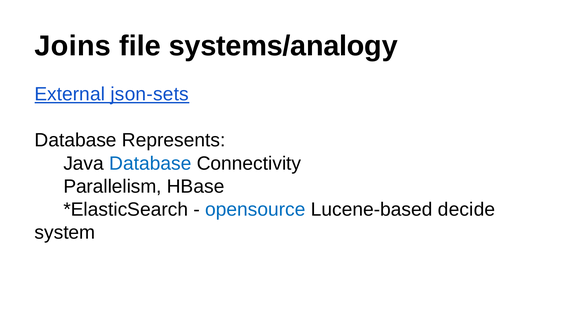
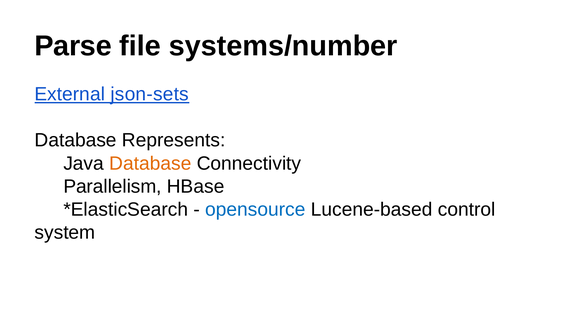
Joins: Joins -> Parse
systems/analogy: systems/analogy -> systems/number
Database at (150, 163) colour: blue -> orange
decide: decide -> control
